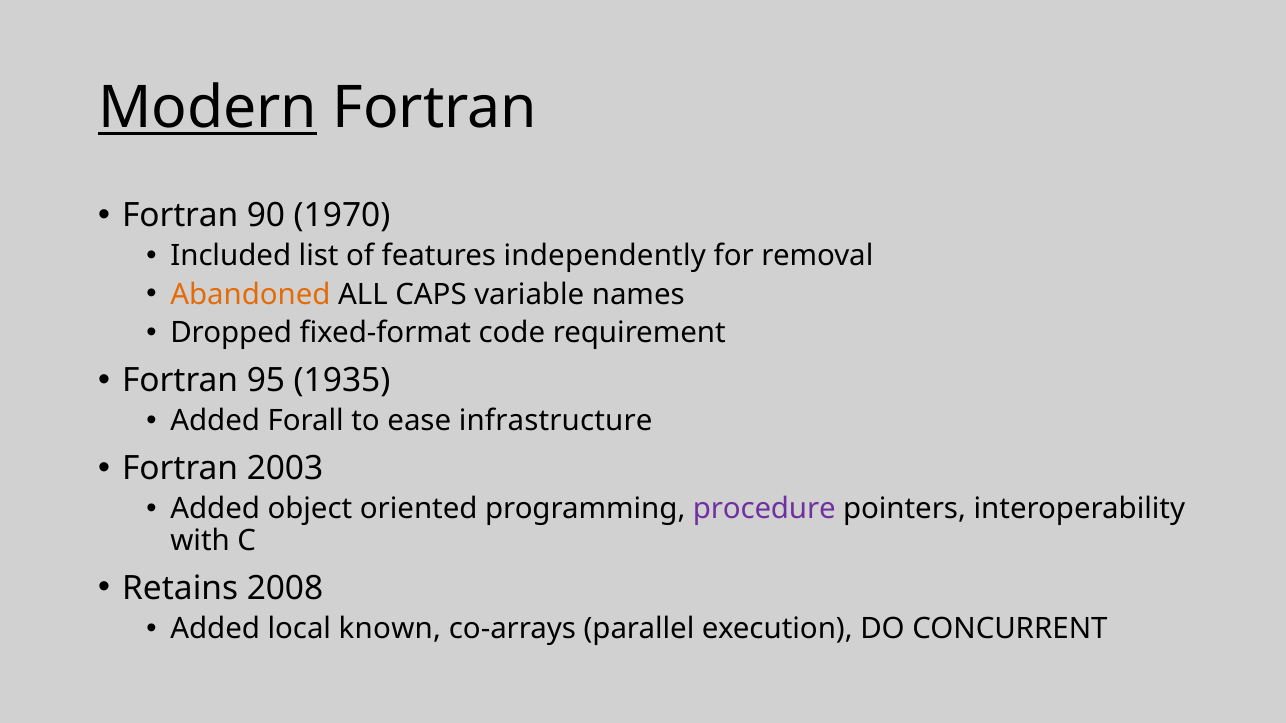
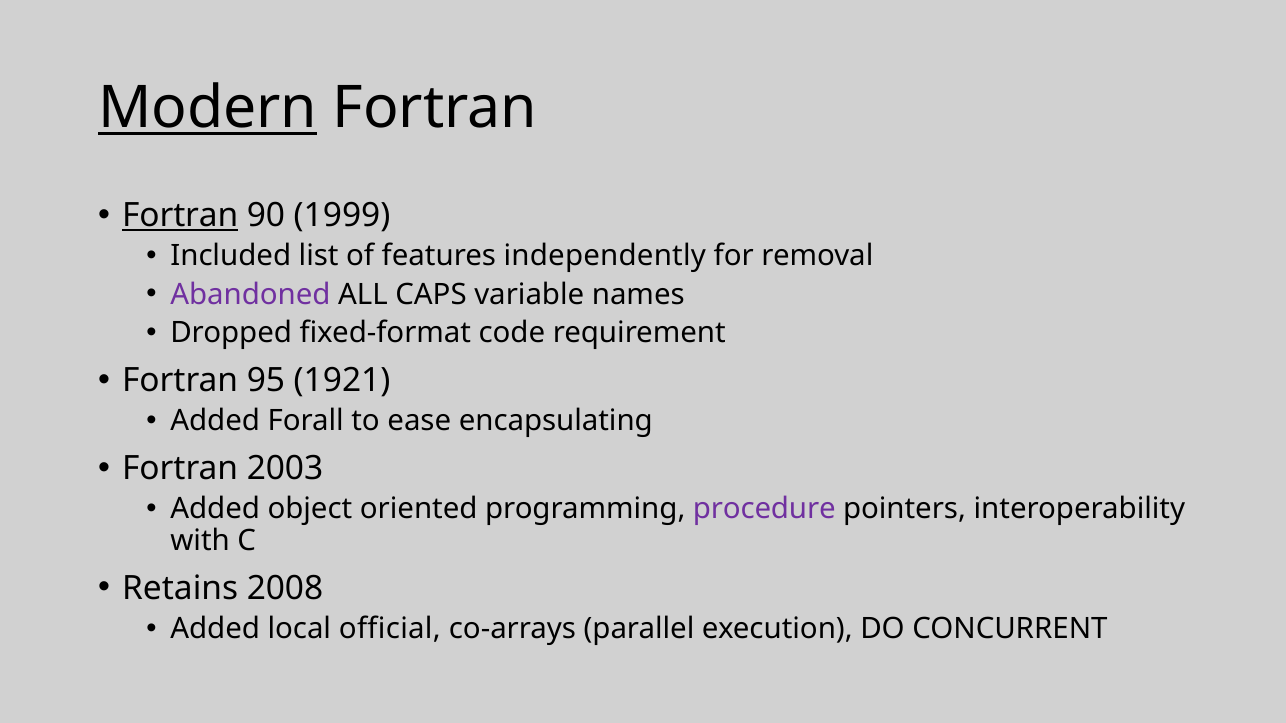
Fortran at (180, 215) underline: none -> present
1970: 1970 -> 1999
Abandoned colour: orange -> purple
1935: 1935 -> 1921
infrastructure: infrastructure -> encapsulating
known: known -> official
